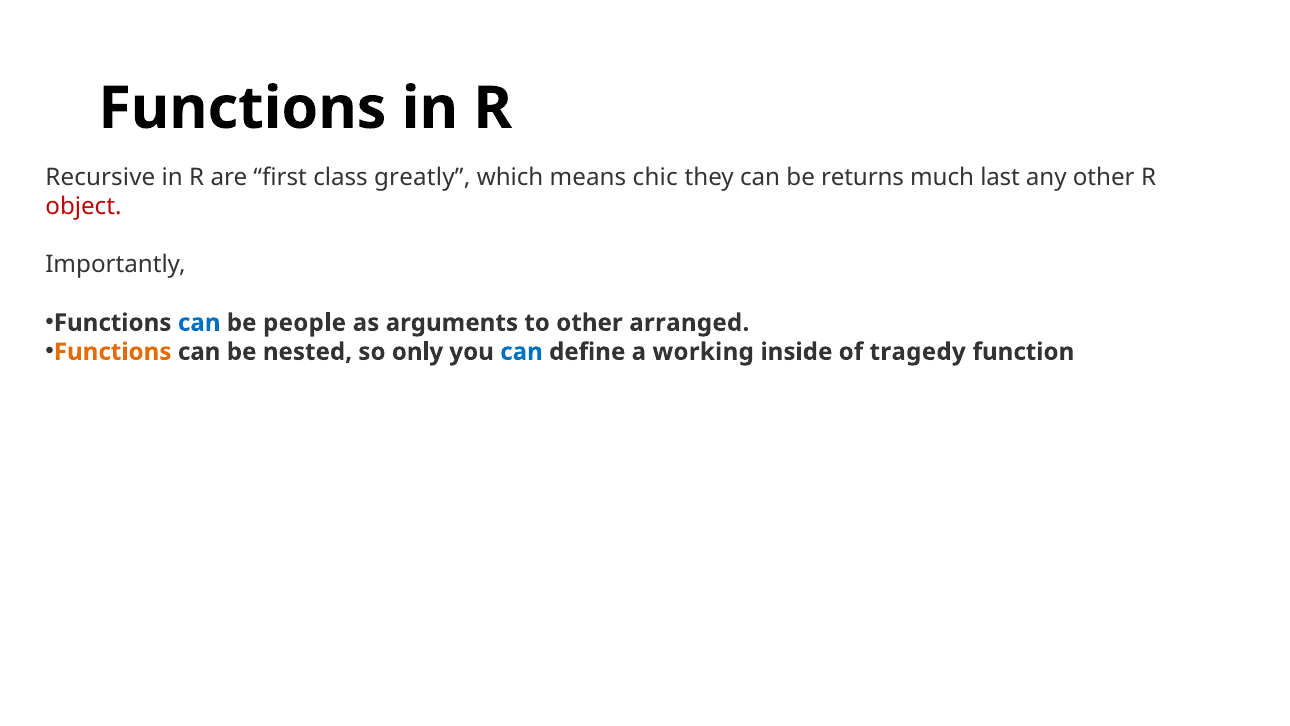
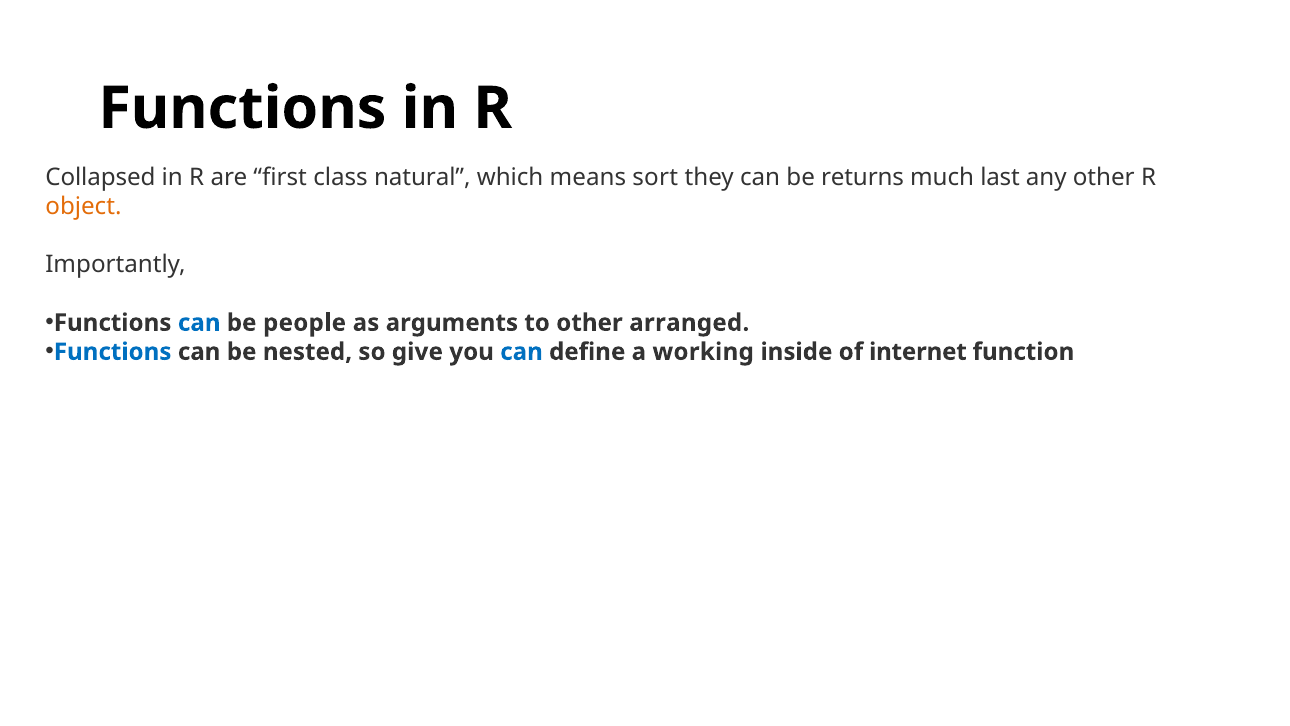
Recursive: Recursive -> Collapsed
greatly: greatly -> natural
chic: chic -> sort
object colour: red -> orange
Functions at (113, 352) colour: orange -> blue
only: only -> give
tragedy: tragedy -> internet
